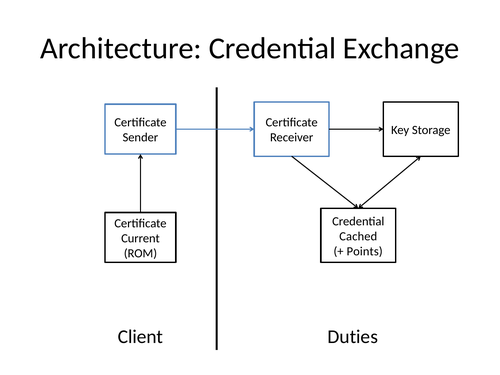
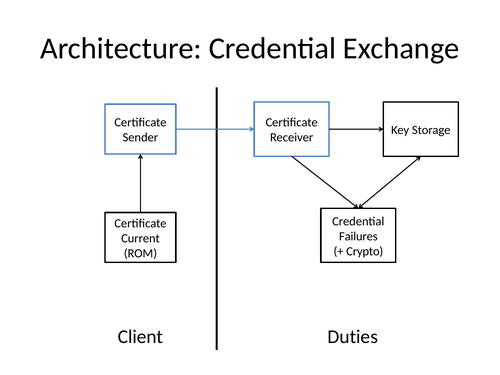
Cached: Cached -> Failures
Points: Points -> Crypto
